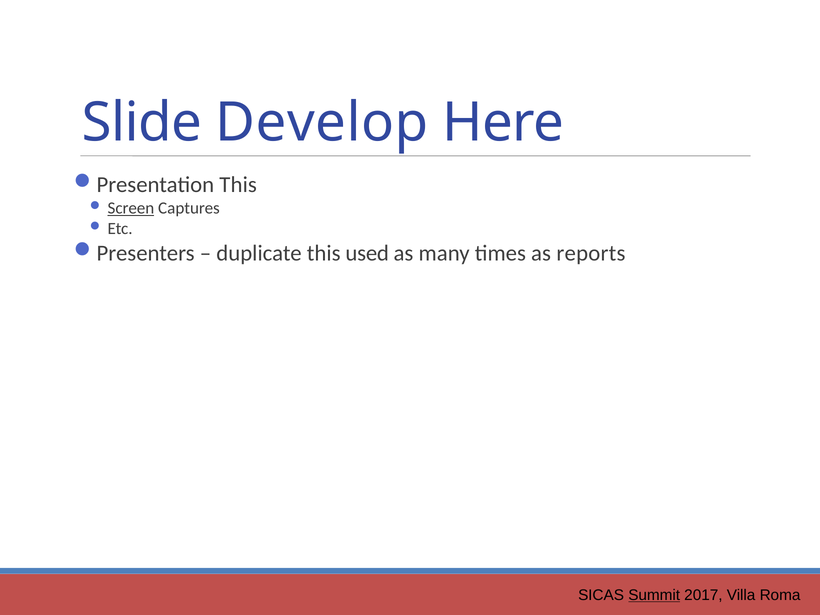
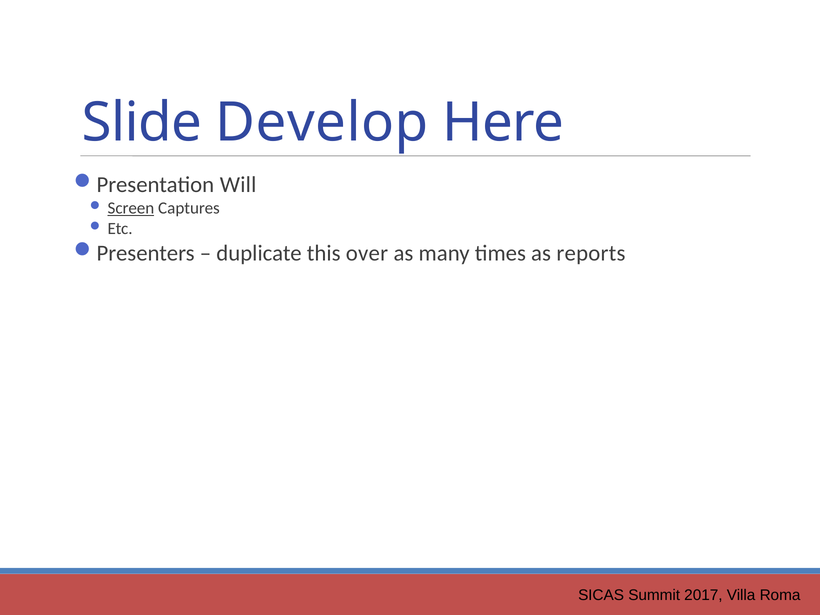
Presentation This: This -> Will
used: used -> over
Summit underline: present -> none
